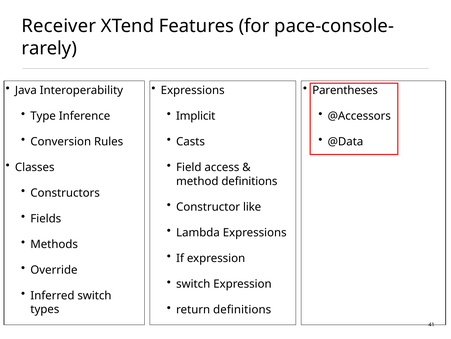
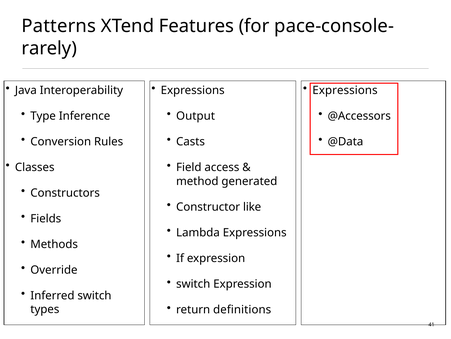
Receiver: Receiver -> Patterns
Parentheses at (345, 90): Parentheses -> Expressions
Implicit: Implicit -> Output
method definitions: definitions -> generated
